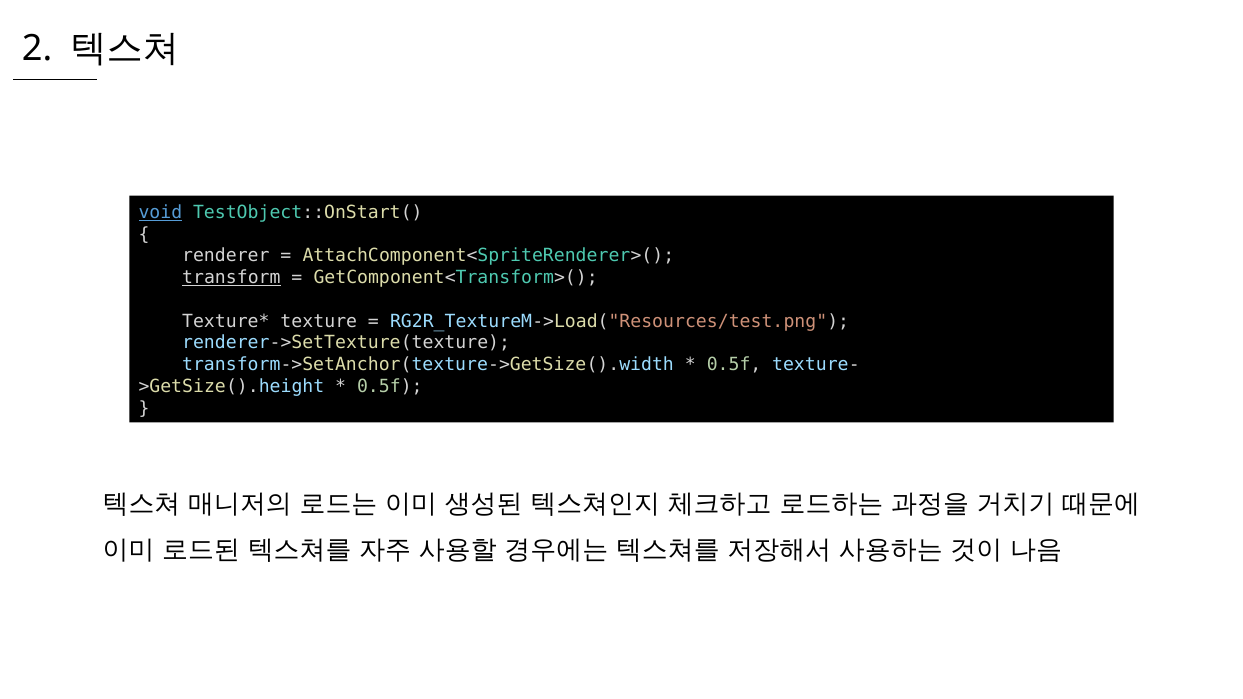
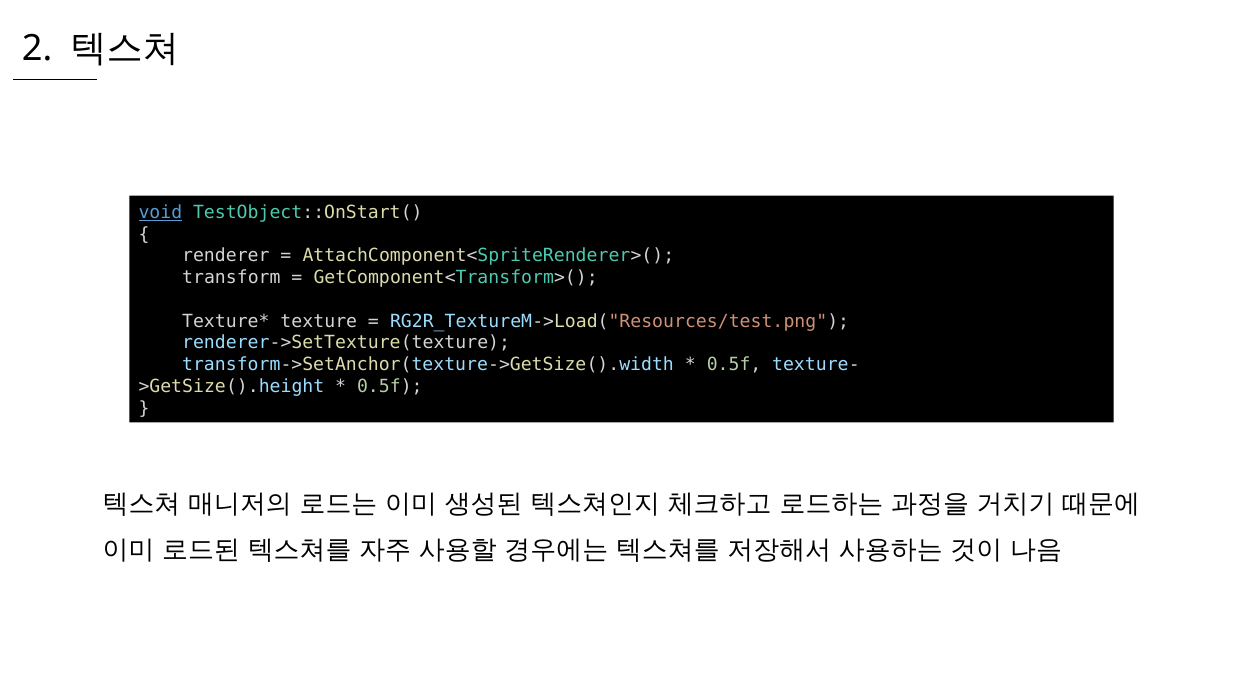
transform underline: present -> none
